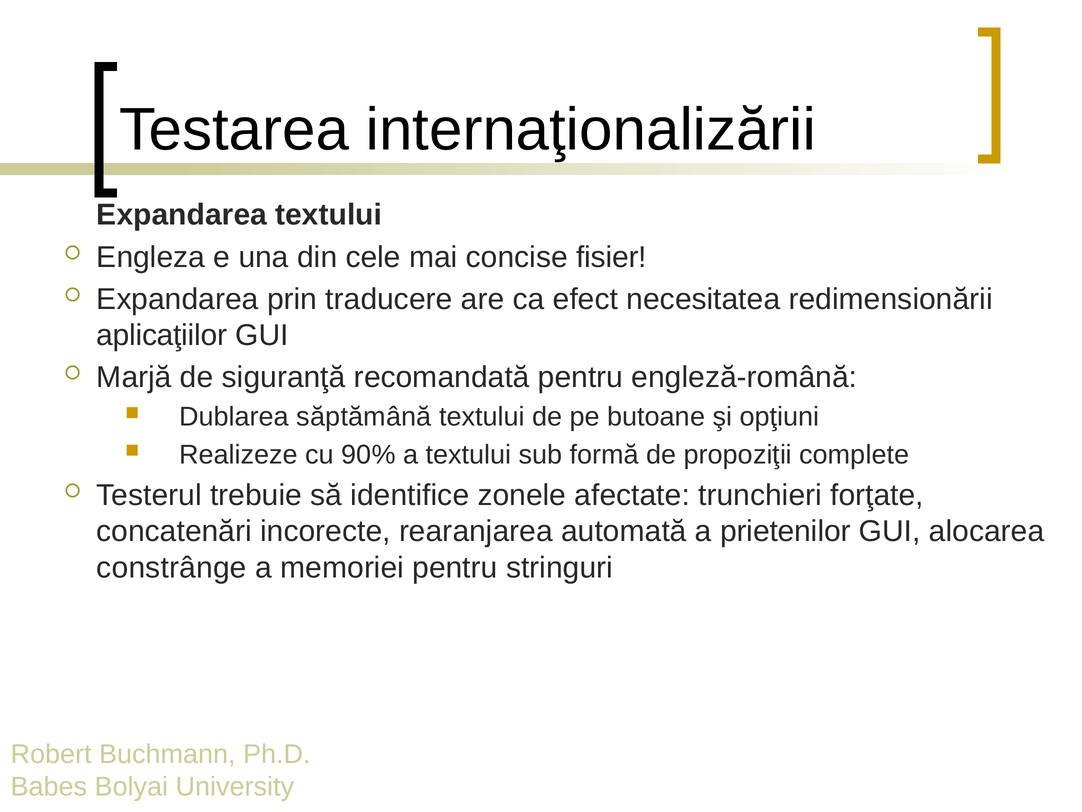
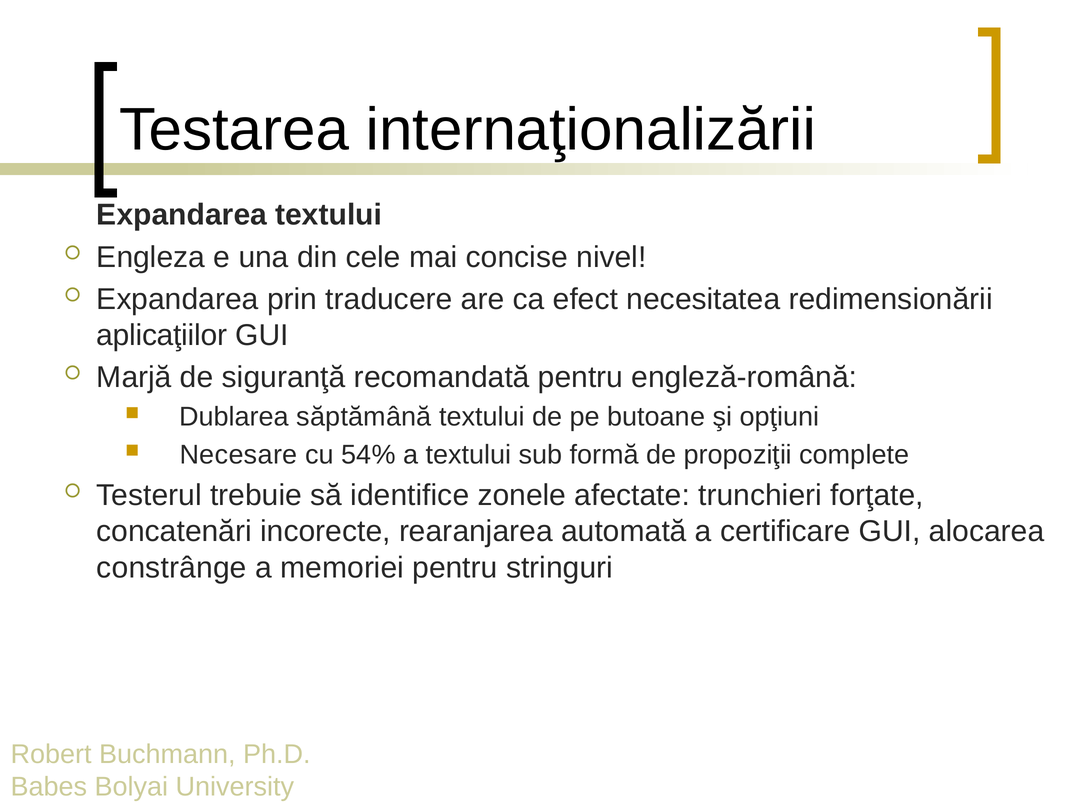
fisier: fisier -> nivel
Realizeze: Realizeze -> Necesare
90%: 90% -> 54%
prietenilor: prietenilor -> certificare
